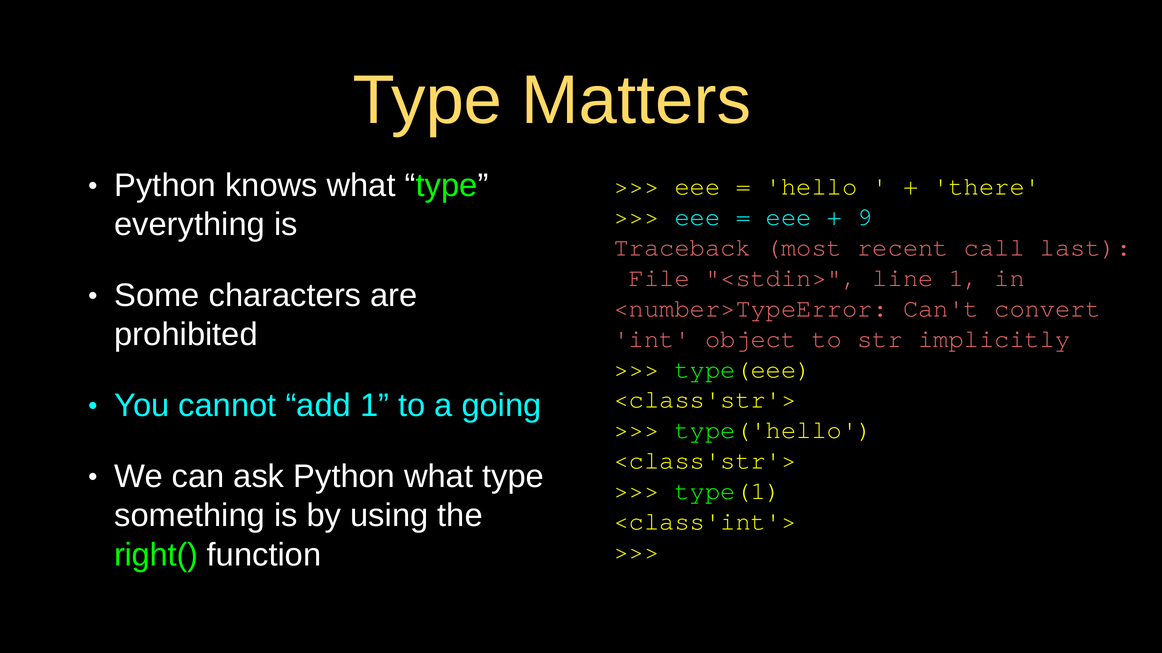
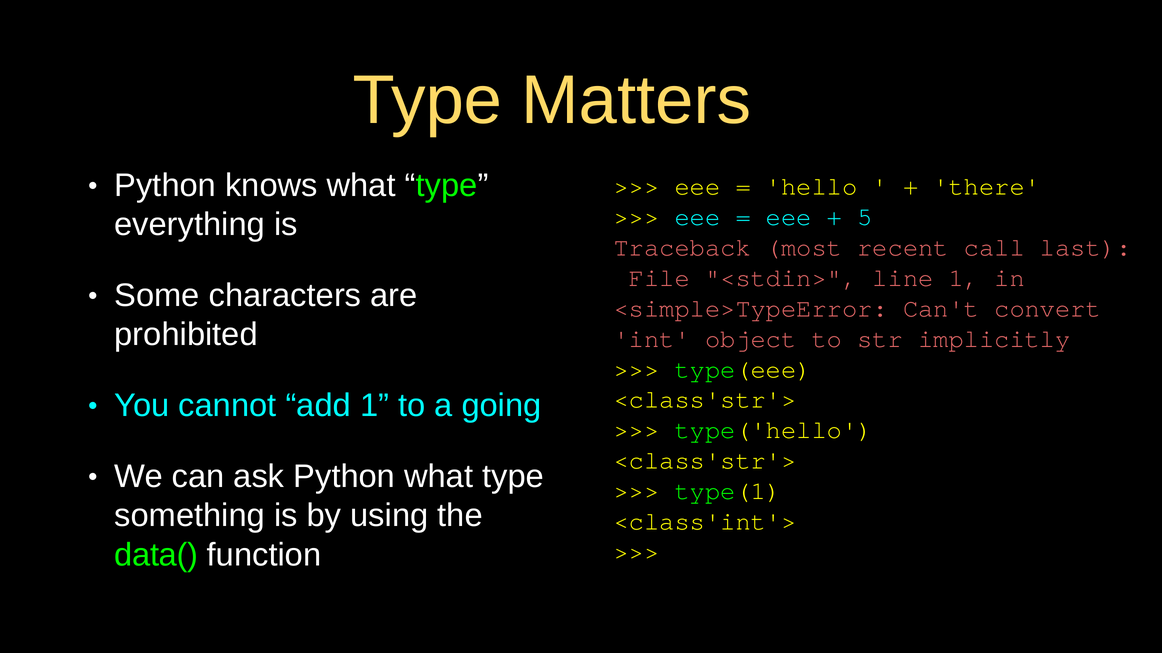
9: 9 -> 5
<number>TypeError: <number>TypeError -> <simple>TypeError
right(: right( -> data(
